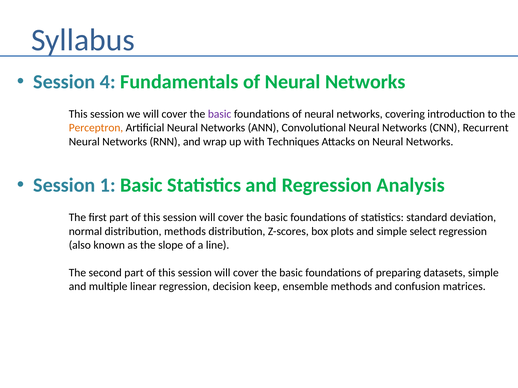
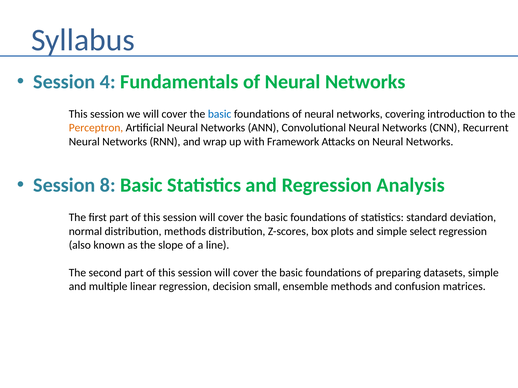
basic at (220, 114) colour: purple -> blue
Techniques: Techniques -> Framework
1: 1 -> 8
keep: keep -> small
